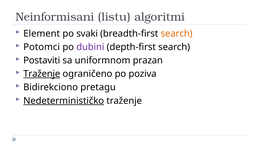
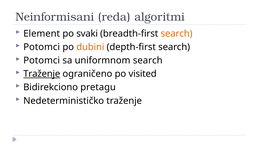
listu: listu -> reda
dubini colour: purple -> orange
Postaviti at (42, 60): Postaviti -> Potomci
uniformnom prazan: prazan -> search
poziva: poziva -> visited
Nedeterminističko underline: present -> none
